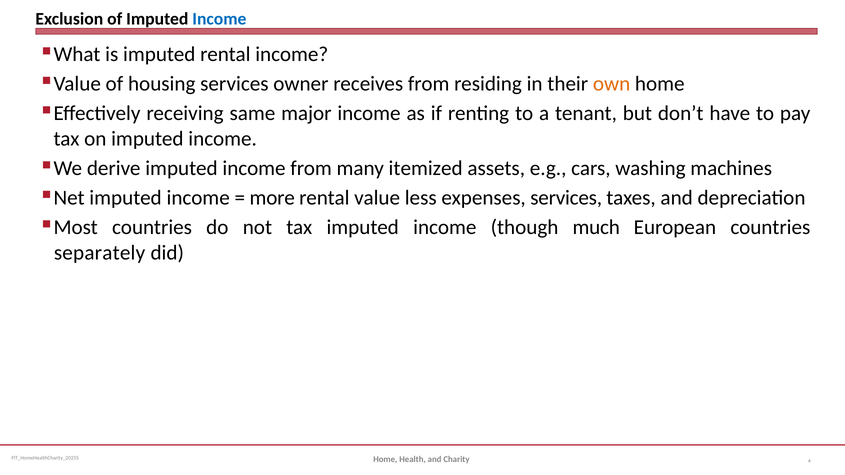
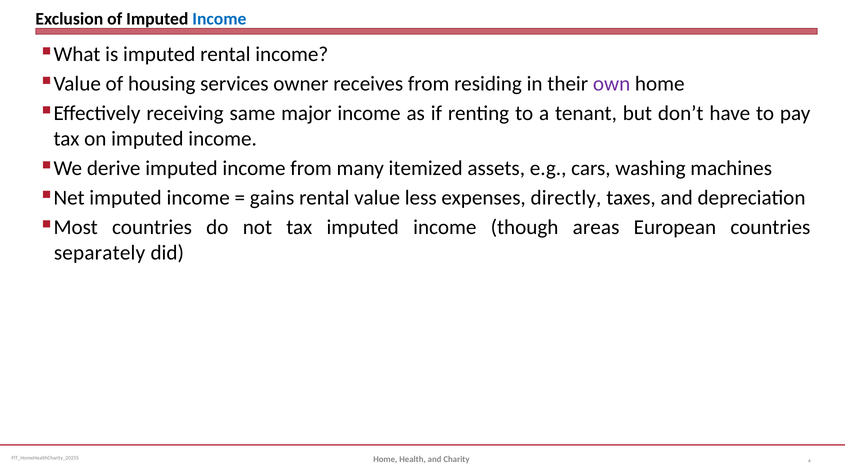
own colour: orange -> purple
more: more -> gains
expenses services: services -> directly
much: much -> areas
